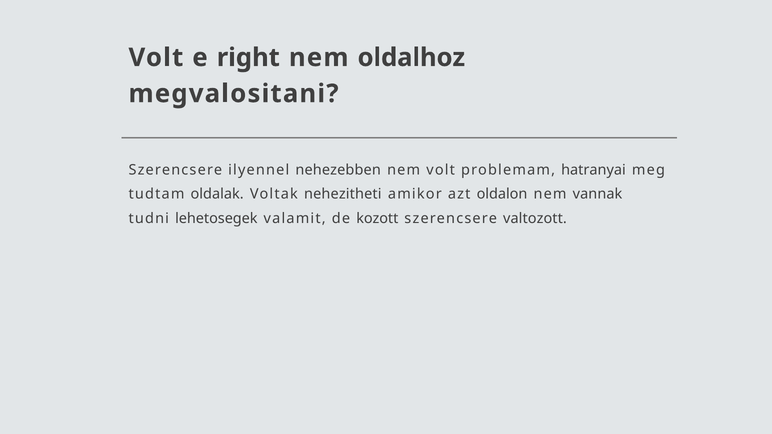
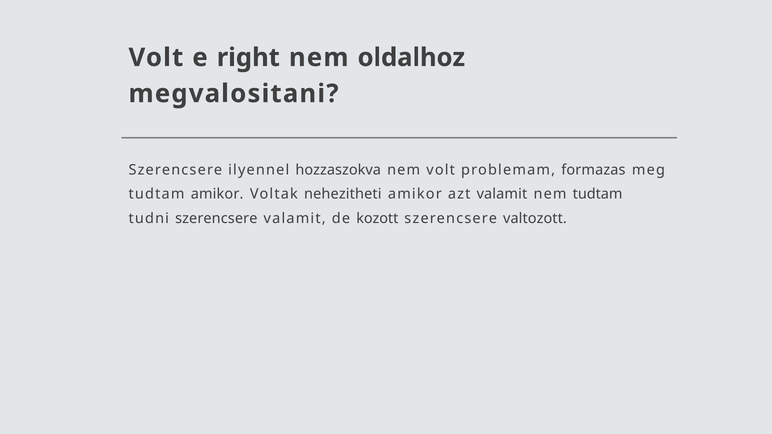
nehezebben: nehezebben -> hozzaszokva
hatranyai: hatranyai -> formazas
tudtam oldalak: oldalak -> amikor
azt oldalon: oldalon -> valamit
nem vannak: vannak -> tudtam
tudni lehetosegek: lehetosegek -> szerencsere
